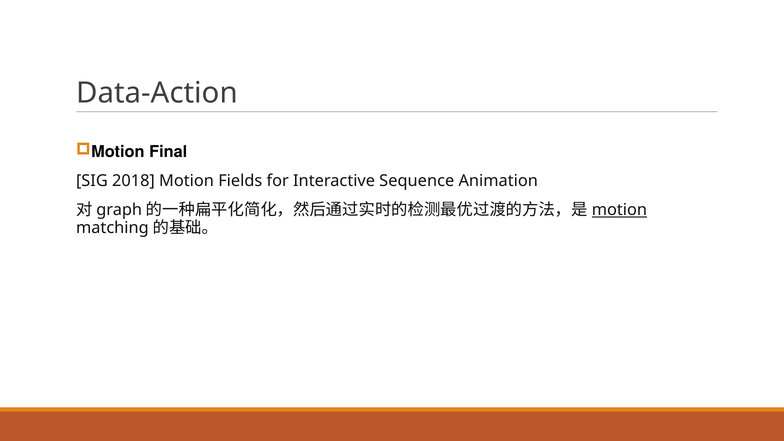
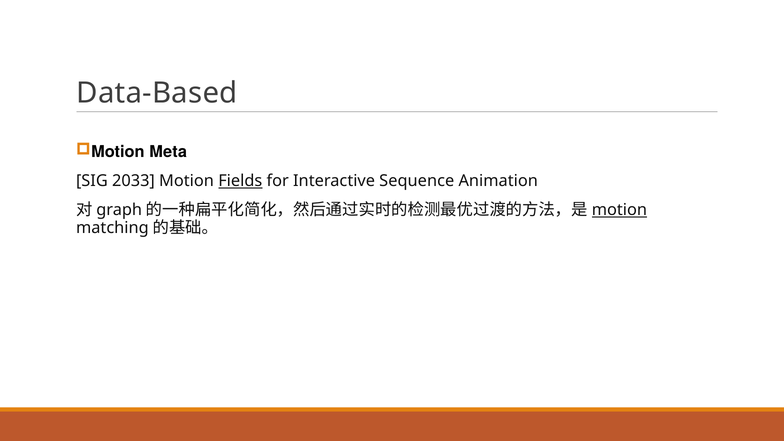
Data-Action: Data-Action -> Data-Based
Final: Final -> Meta
2018: 2018 -> 2033
Fields underline: none -> present
